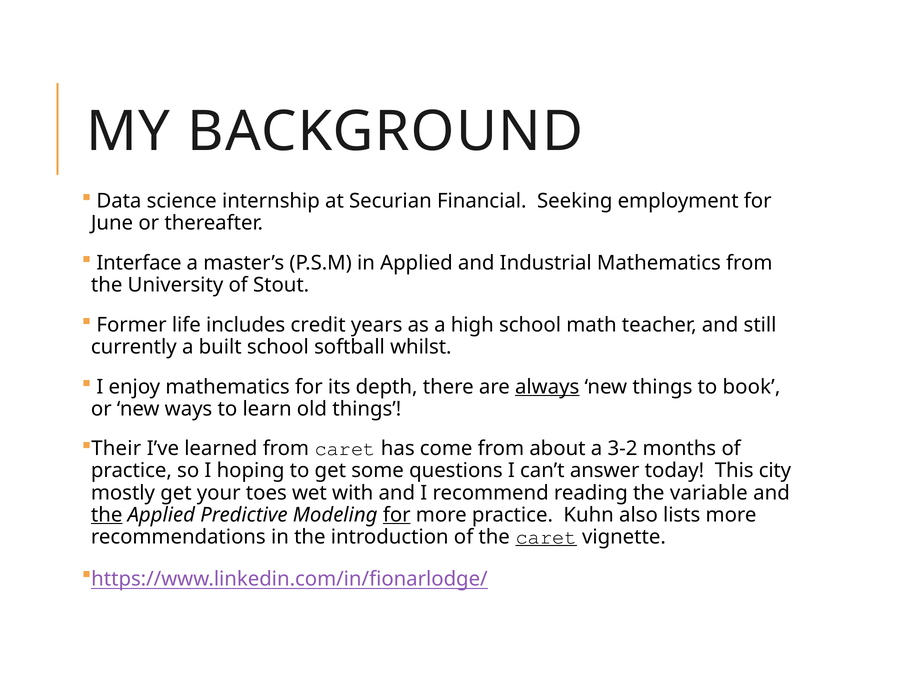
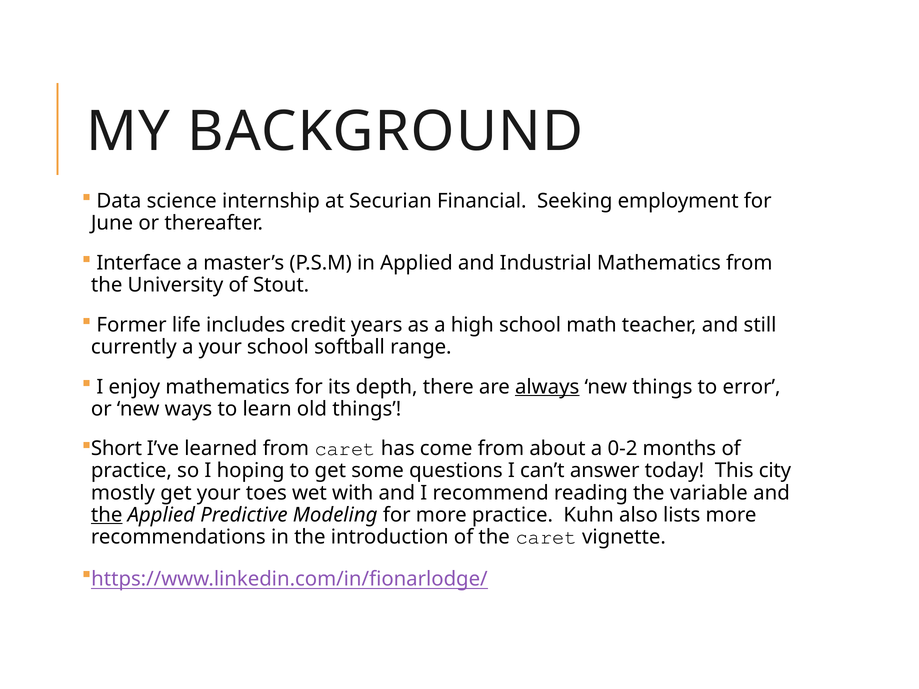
a built: built -> your
whilst: whilst -> range
book: book -> error
Their: Their -> Short
3-2: 3-2 -> 0-2
for at (397, 515) underline: present -> none
caret at (546, 537) underline: present -> none
